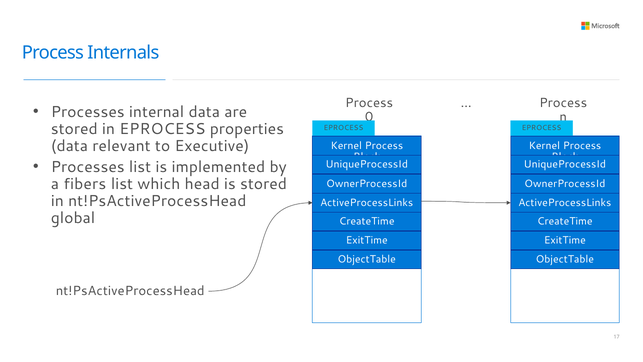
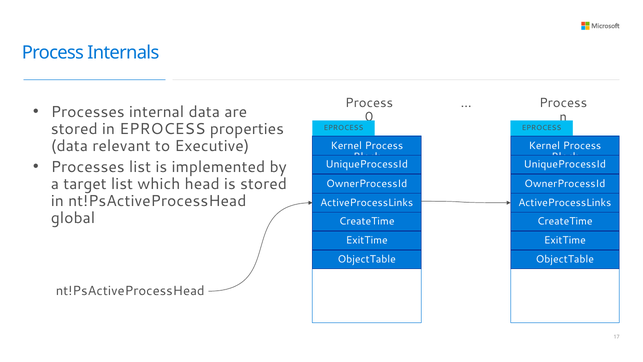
fibers: fibers -> target
